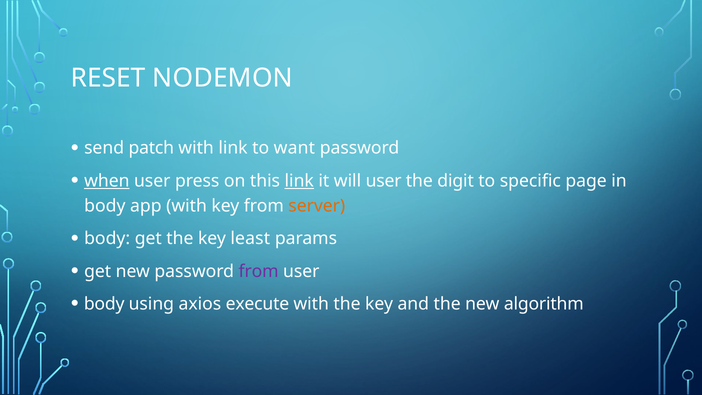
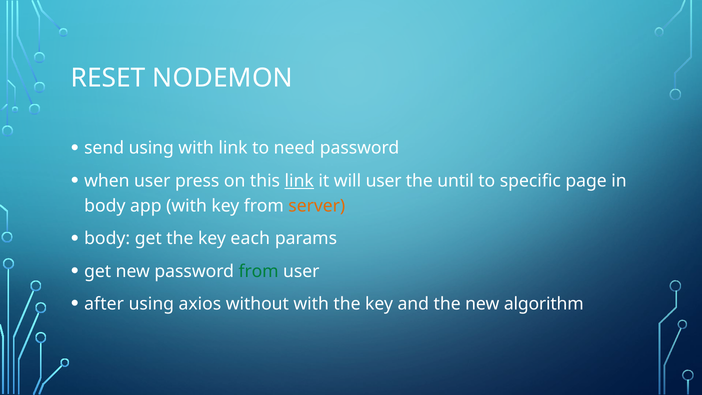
send patch: patch -> using
want: want -> need
when underline: present -> none
digit: digit -> until
least: least -> each
from at (259, 271) colour: purple -> green
body at (104, 304): body -> after
execute: execute -> without
